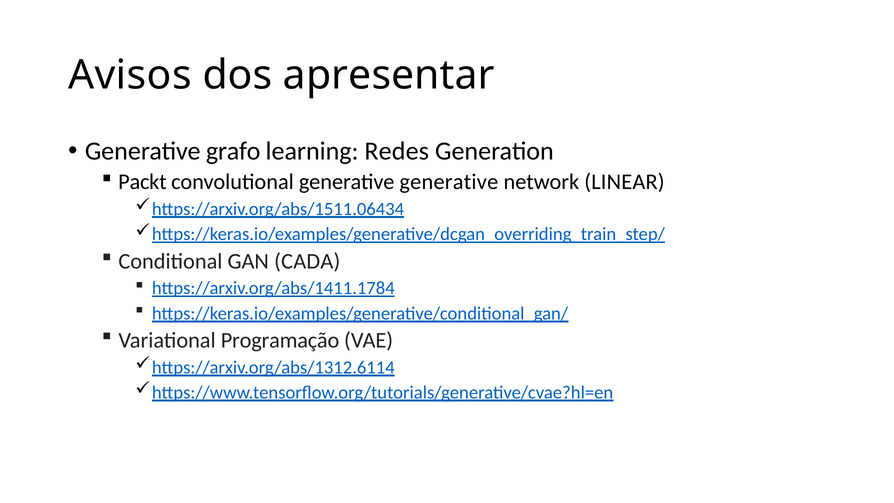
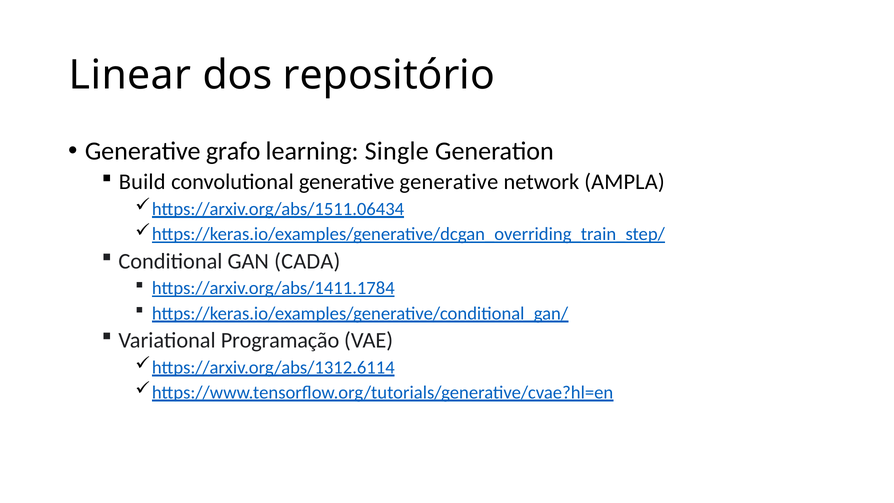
Avisos: Avisos -> Linear
apresentar: apresentar -> repositório
Redes: Redes -> Single
Packt: Packt -> Build
LINEAR: LINEAR -> AMPLA
